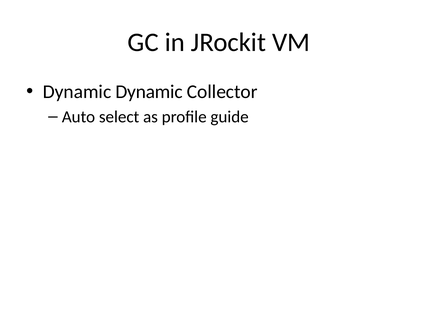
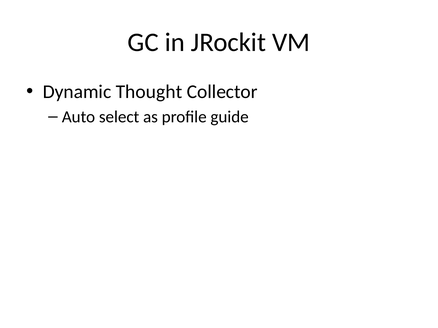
Dynamic Dynamic: Dynamic -> Thought
